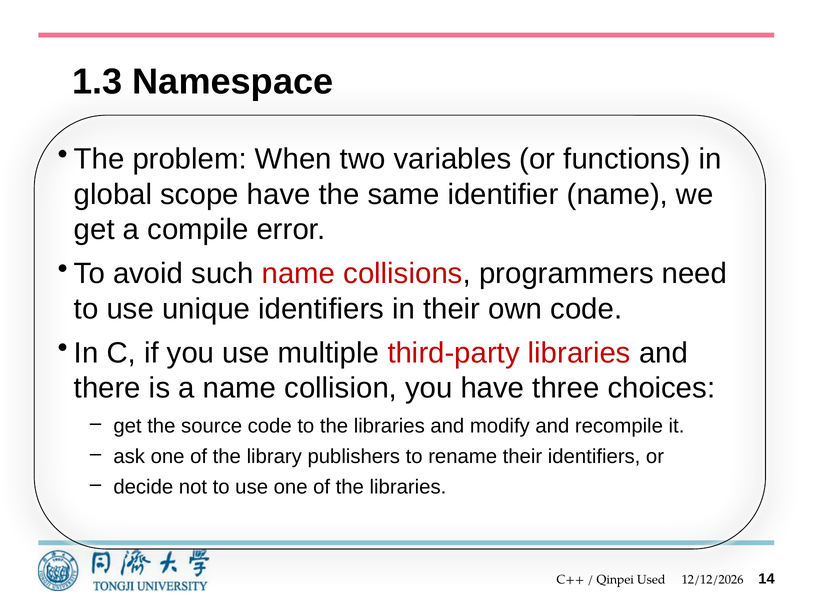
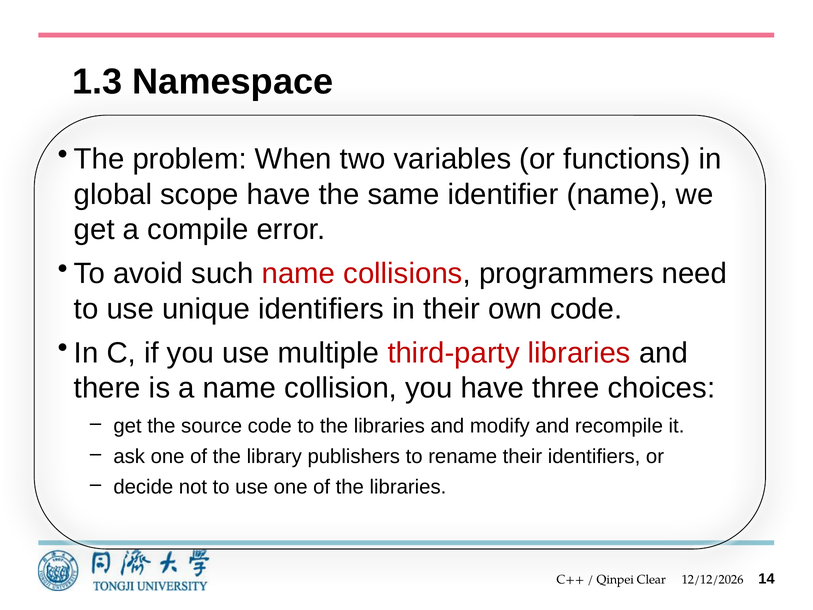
Used: Used -> Clear
